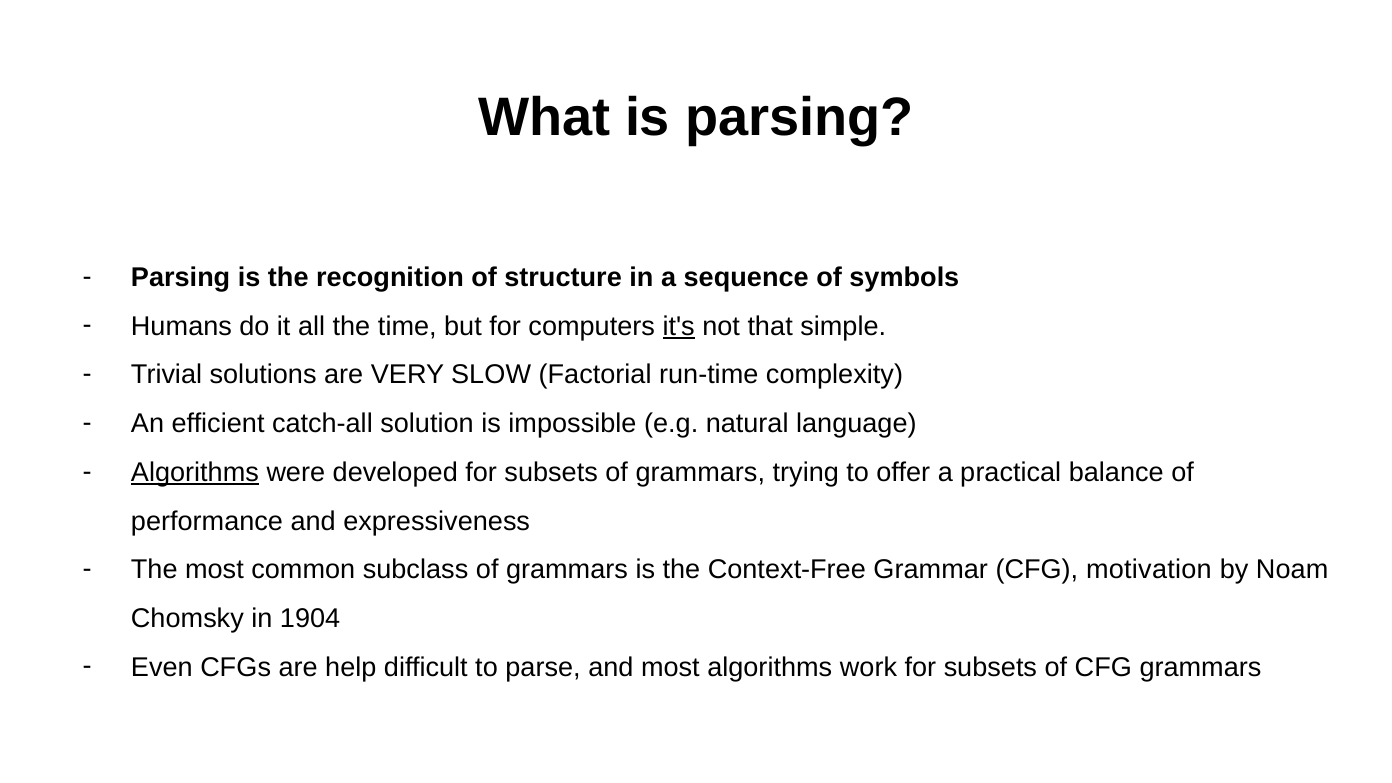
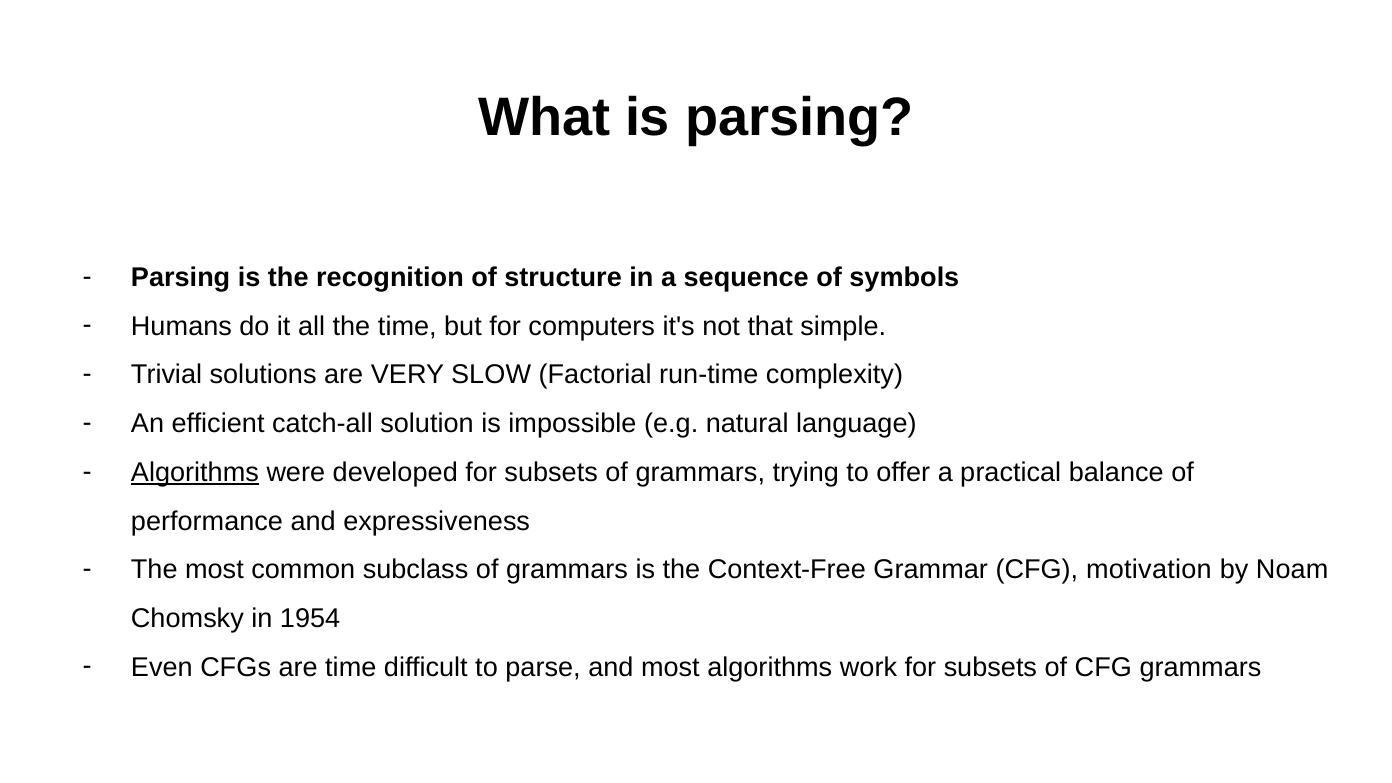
it's underline: present -> none
1904: 1904 -> 1954
are help: help -> time
